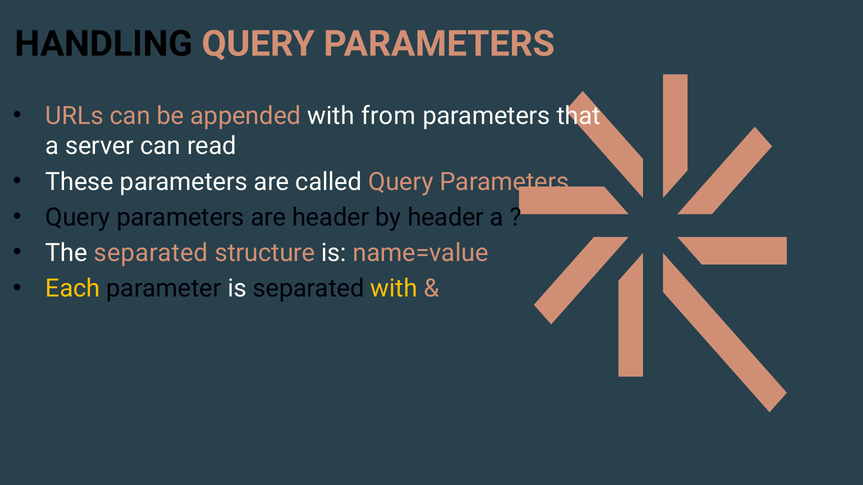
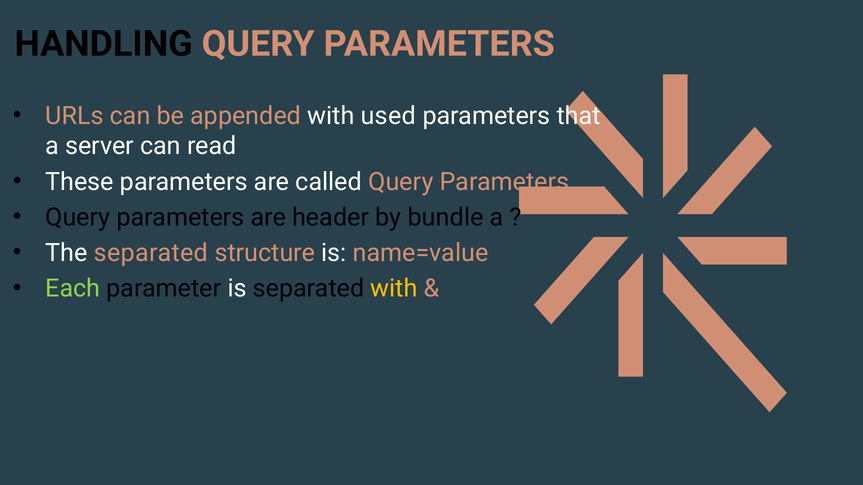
from: from -> used
by header: header -> bundle
Each colour: yellow -> light green
